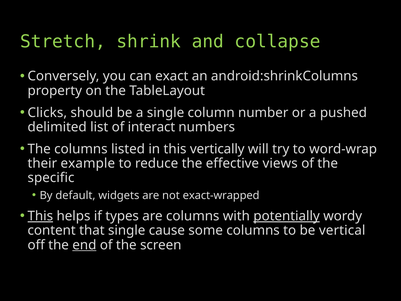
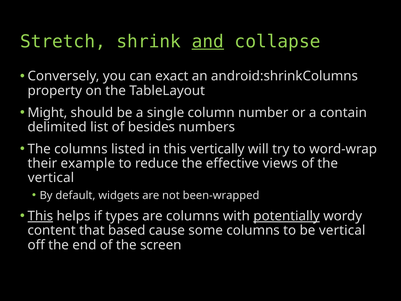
and underline: none -> present
Clicks: Clicks -> Might
pushed: pushed -> contain
interact: interact -> besides
specific at (51, 178): specific -> vertical
exact-wrapped: exact-wrapped -> been-wrapped
that single: single -> based
end underline: present -> none
